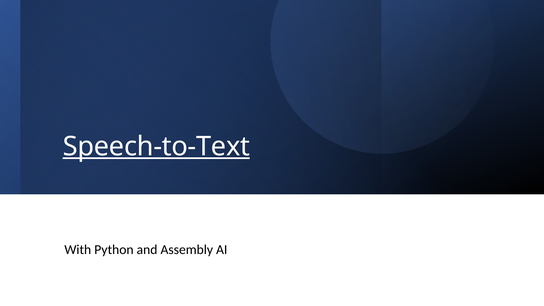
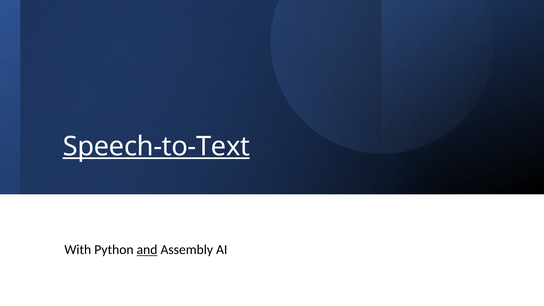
and underline: none -> present
